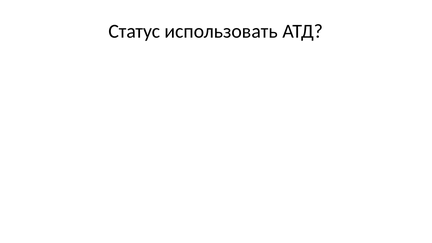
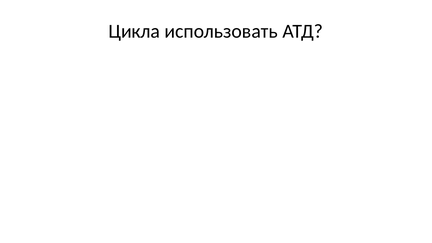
Статус: Статус -> Цикла
